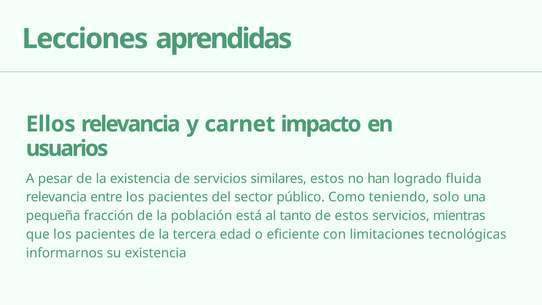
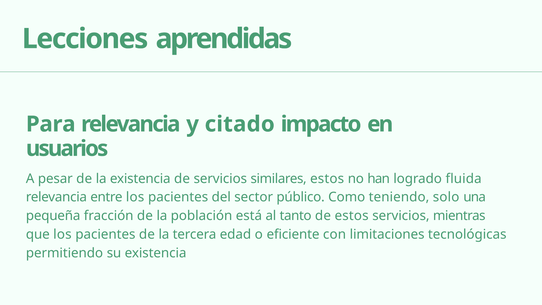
Ellos: Ellos -> Para
carnet: carnet -> citado
informarnos: informarnos -> permitiendo
